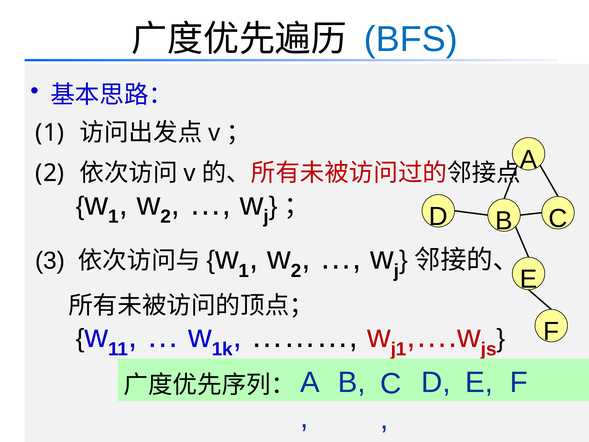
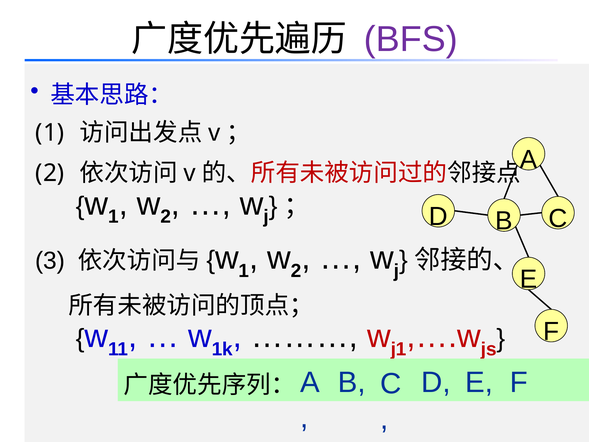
BFS colour: blue -> purple
